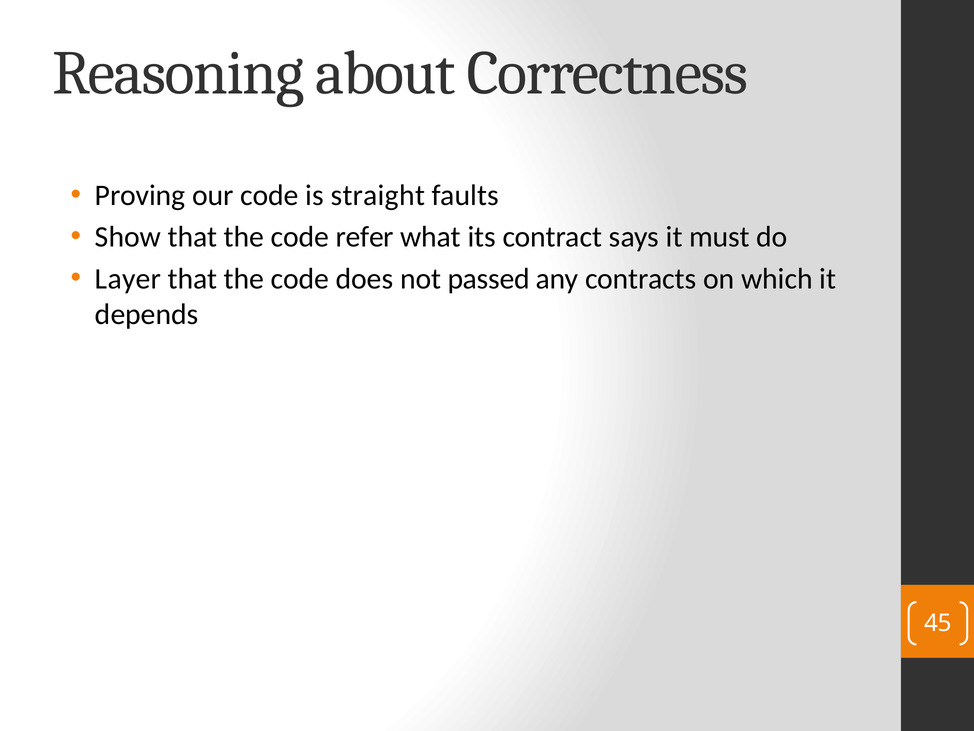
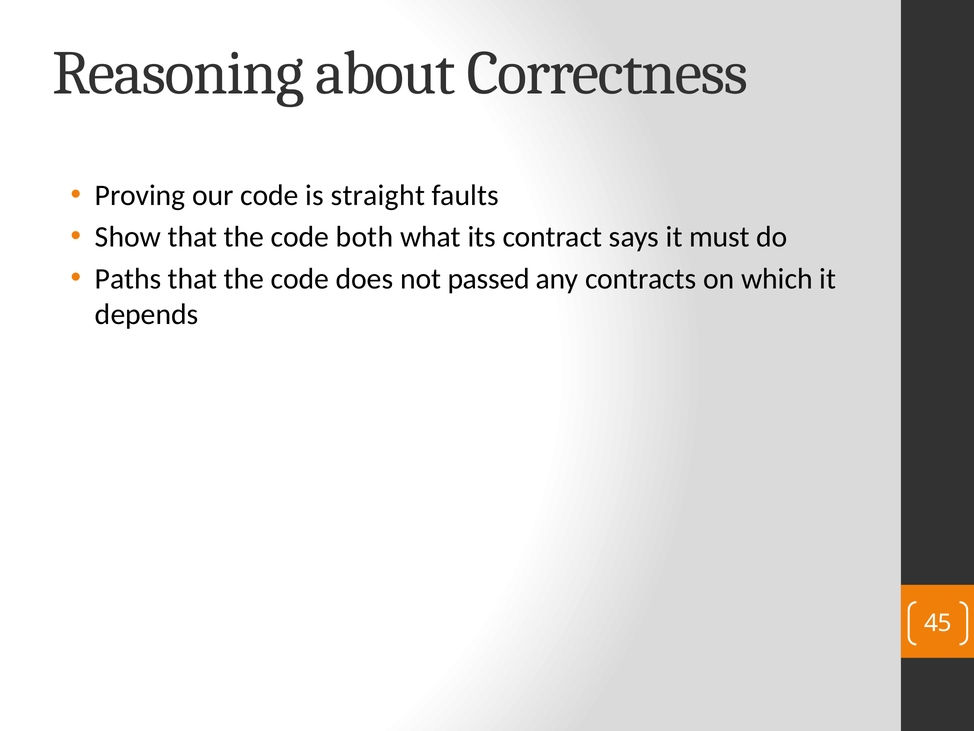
refer: refer -> both
Layer: Layer -> Paths
